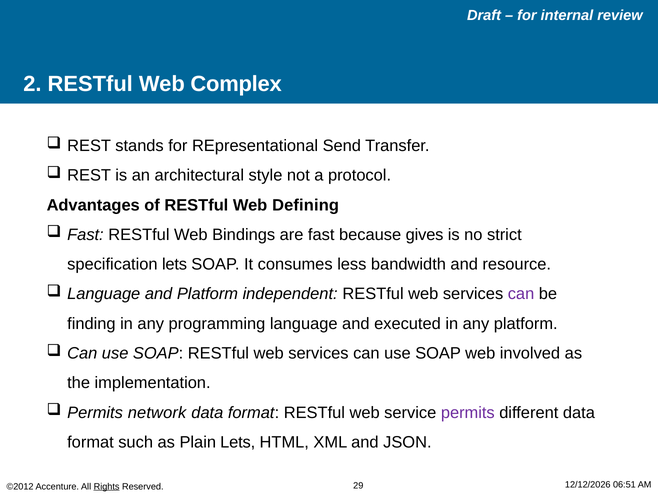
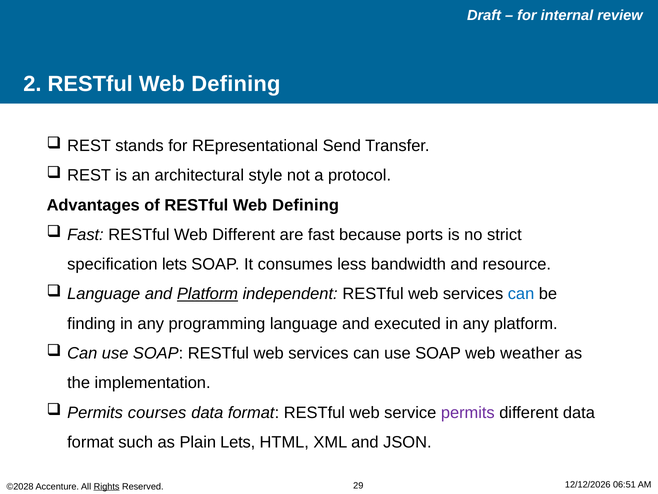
2 RESTful Web Complex: Complex -> Defining
Web Bindings: Bindings -> Different
gives: gives -> ports
Platform at (207, 294) underline: none -> present
can at (521, 294) colour: purple -> blue
involved: involved -> weather
network: network -> courses
©2012: ©2012 -> ©2028
